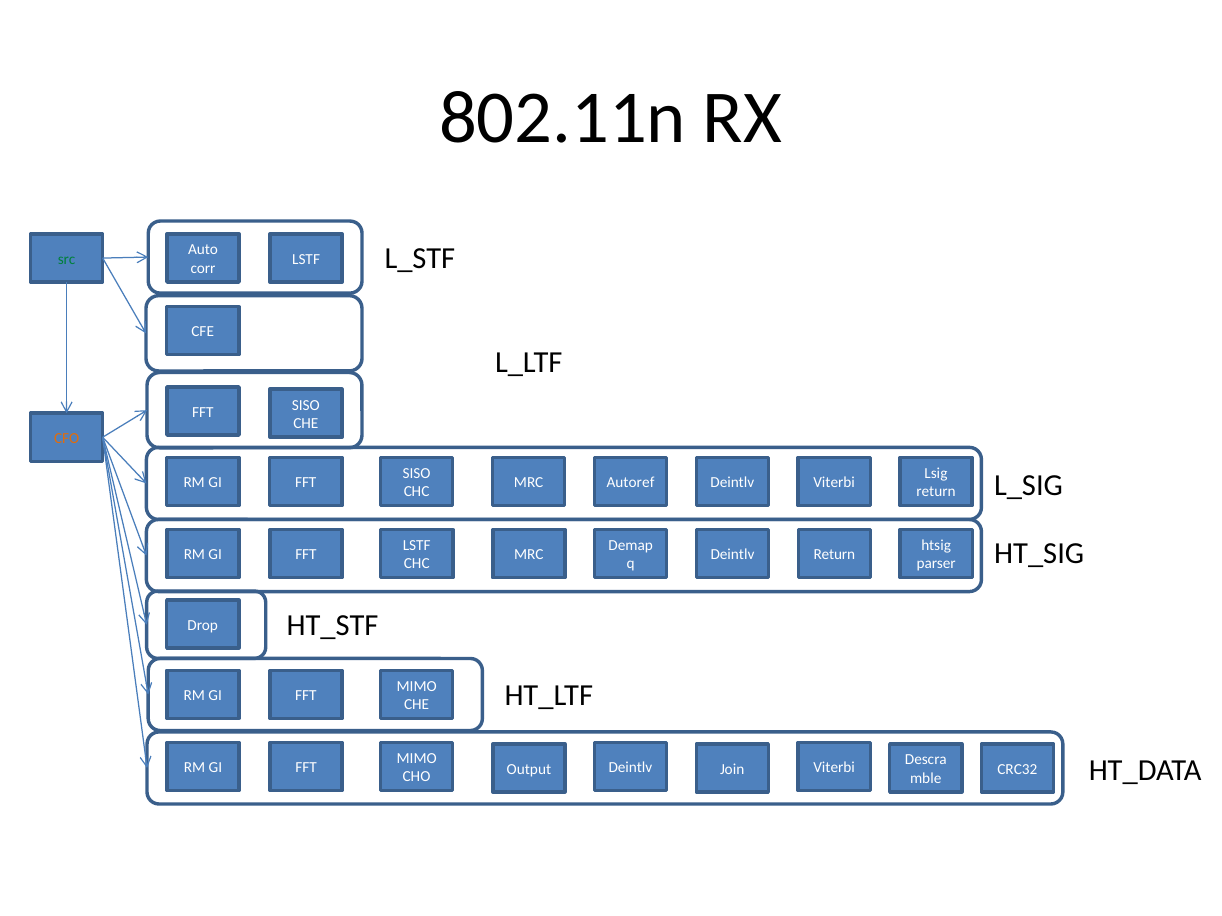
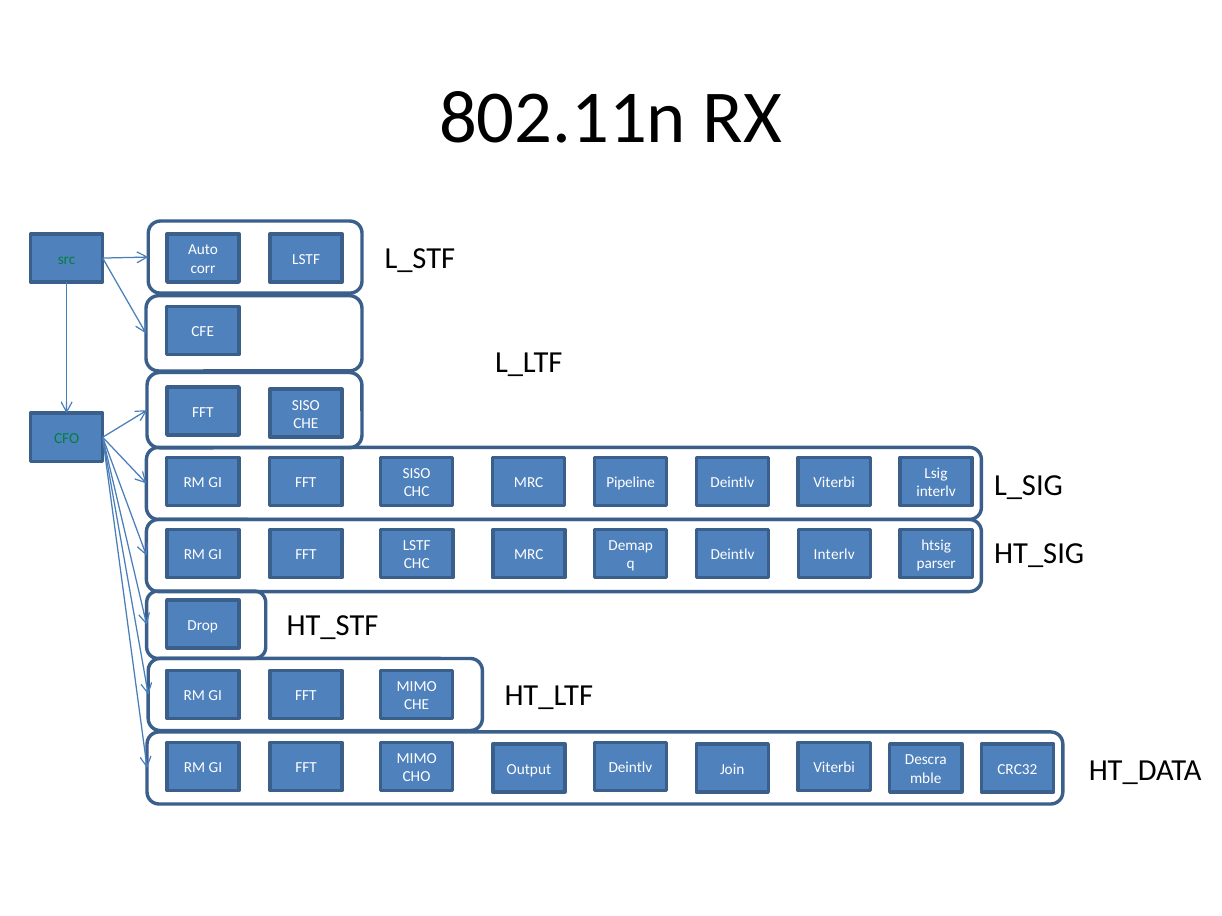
CFO colour: orange -> green
Autoref: Autoref -> Pipeline
return at (936, 492): return -> interlv
Deintlv Return: Return -> Interlv
